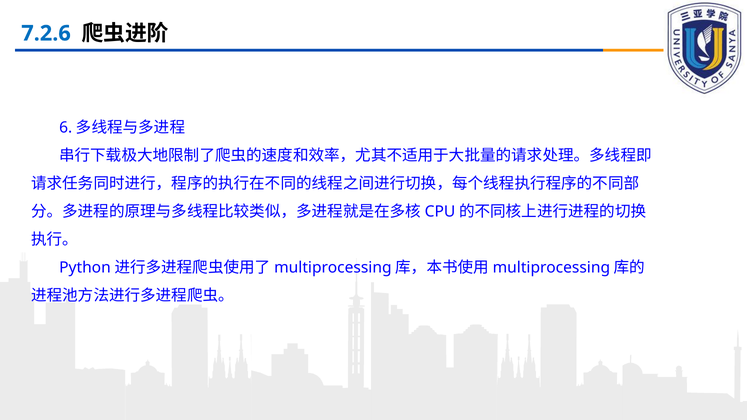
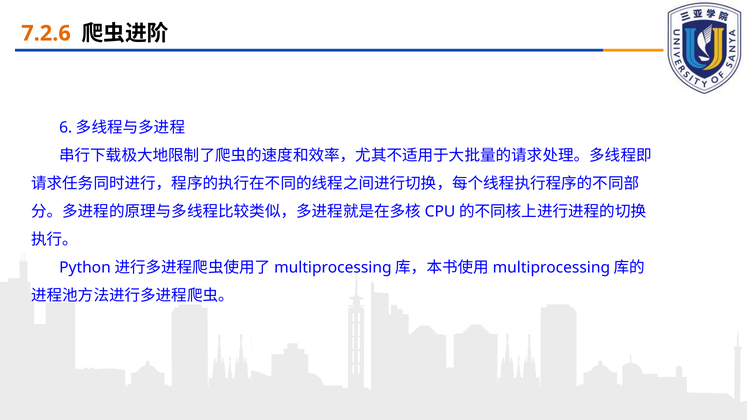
7.2.6 colour: blue -> orange
